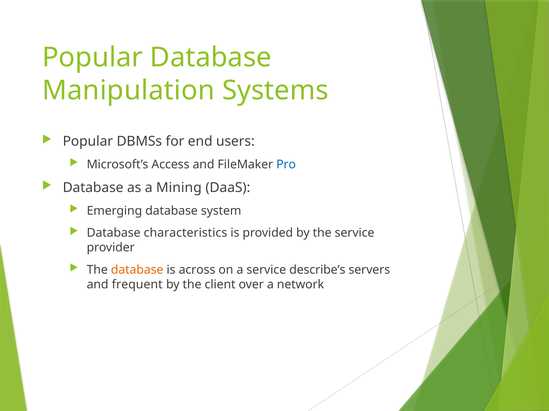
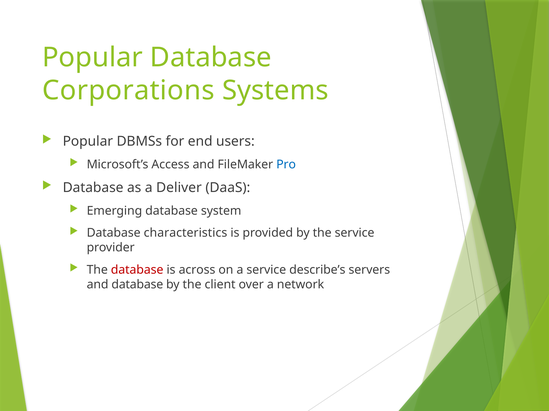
Manipulation: Manipulation -> Corporations
Mining: Mining -> Deliver
database at (137, 270) colour: orange -> red
and frequent: frequent -> database
